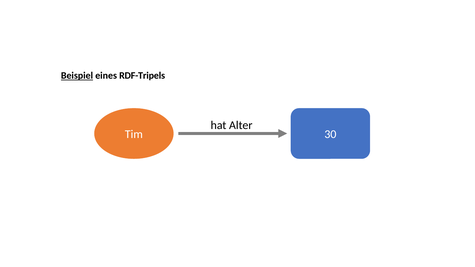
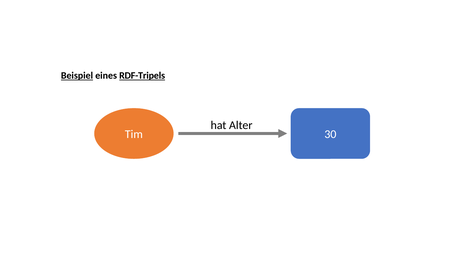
RDF-Tripels underline: none -> present
